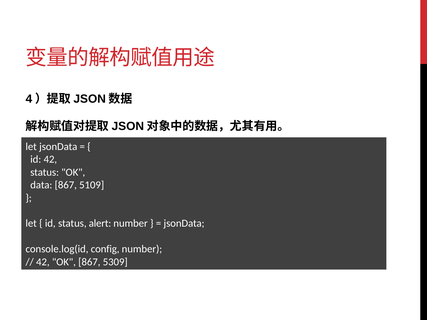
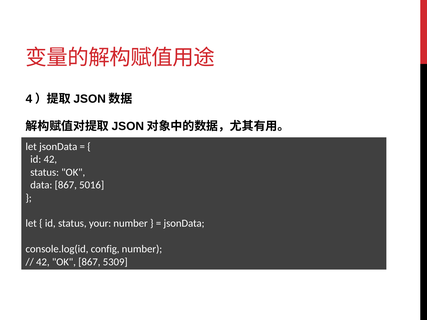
5109: 5109 -> 5016
alert: alert -> your
